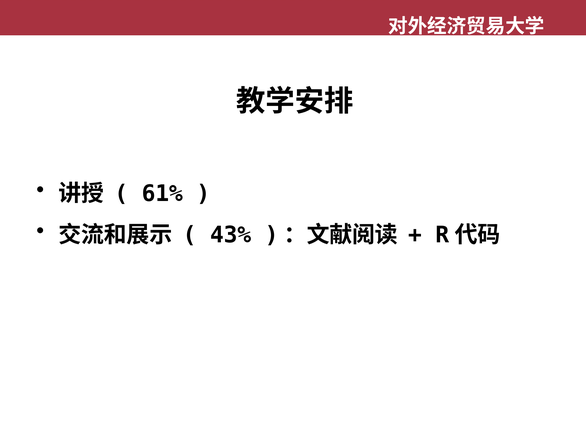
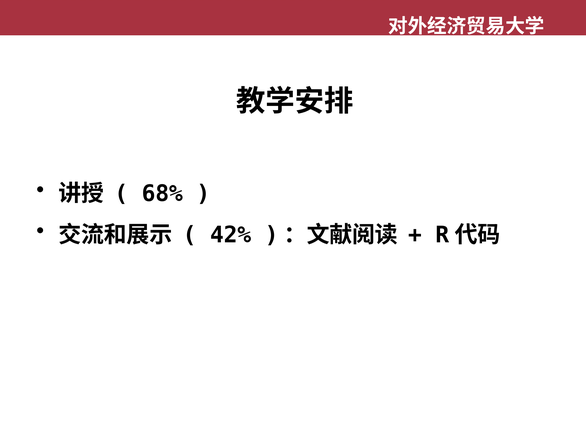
61%: 61% -> 68%
43%: 43% -> 42%
